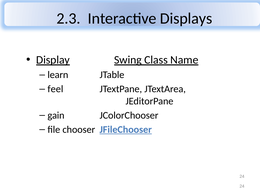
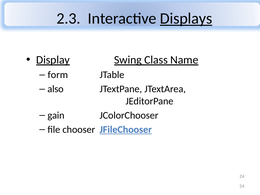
Displays underline: none -> present
learn: learn -> form
feel: feel -> also
